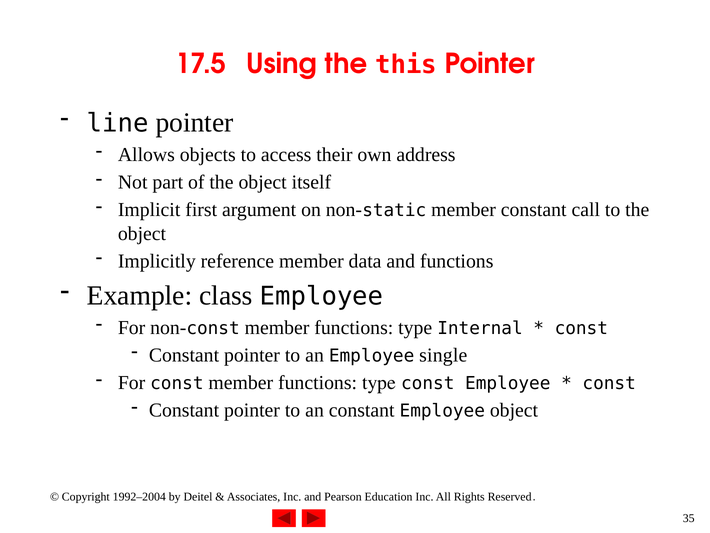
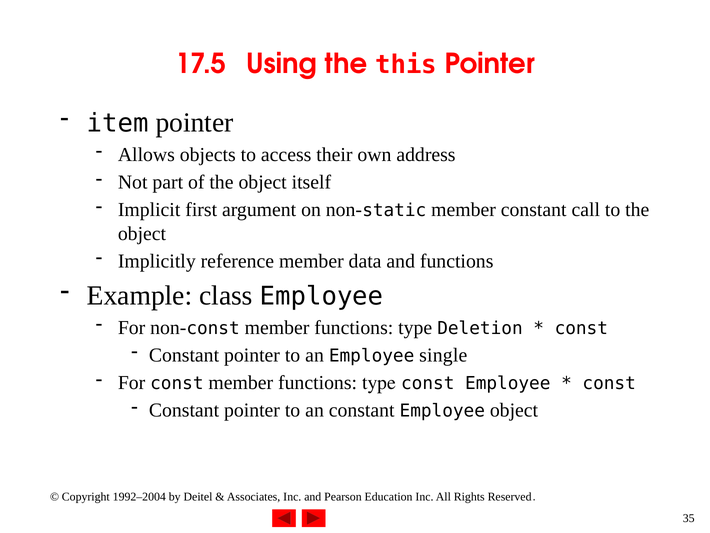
line: line -> item
Internal: Internal -> Deletion
